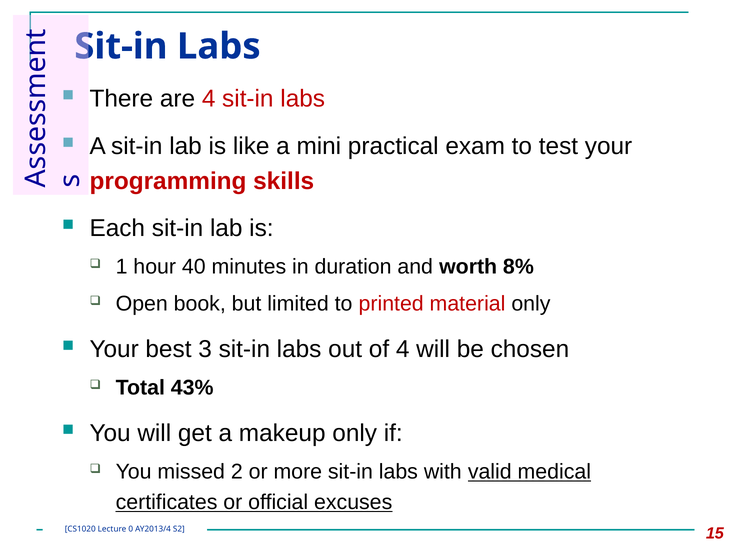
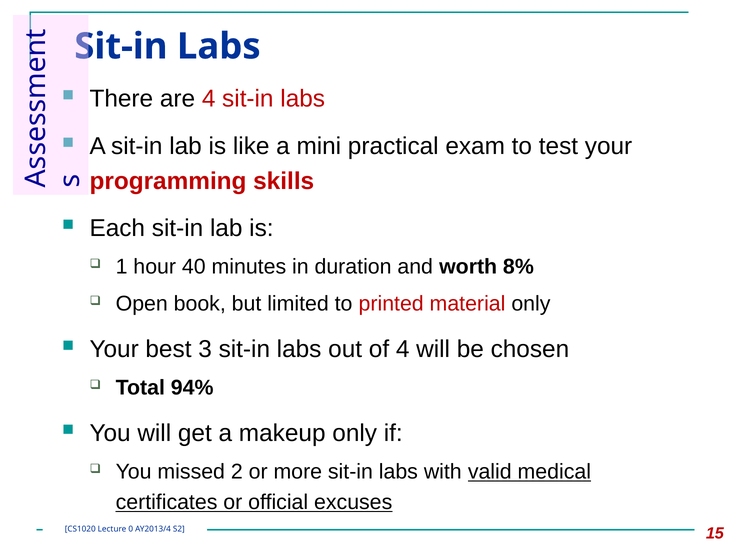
43%: 43% -> 94%
